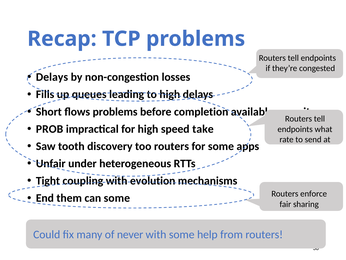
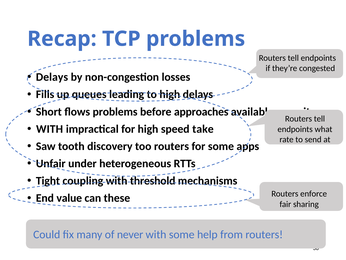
completion: completion -> approaches
PROB at (50, 129): PROB -> WITH
evolution: evolution -> threshold
them: them -> value
can some: some -> these
